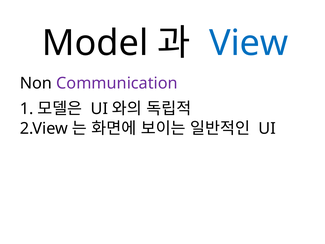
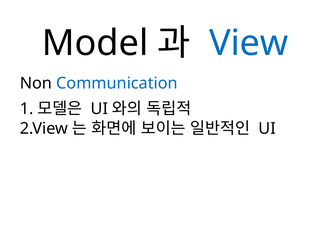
Communication colour: purple -> blue
